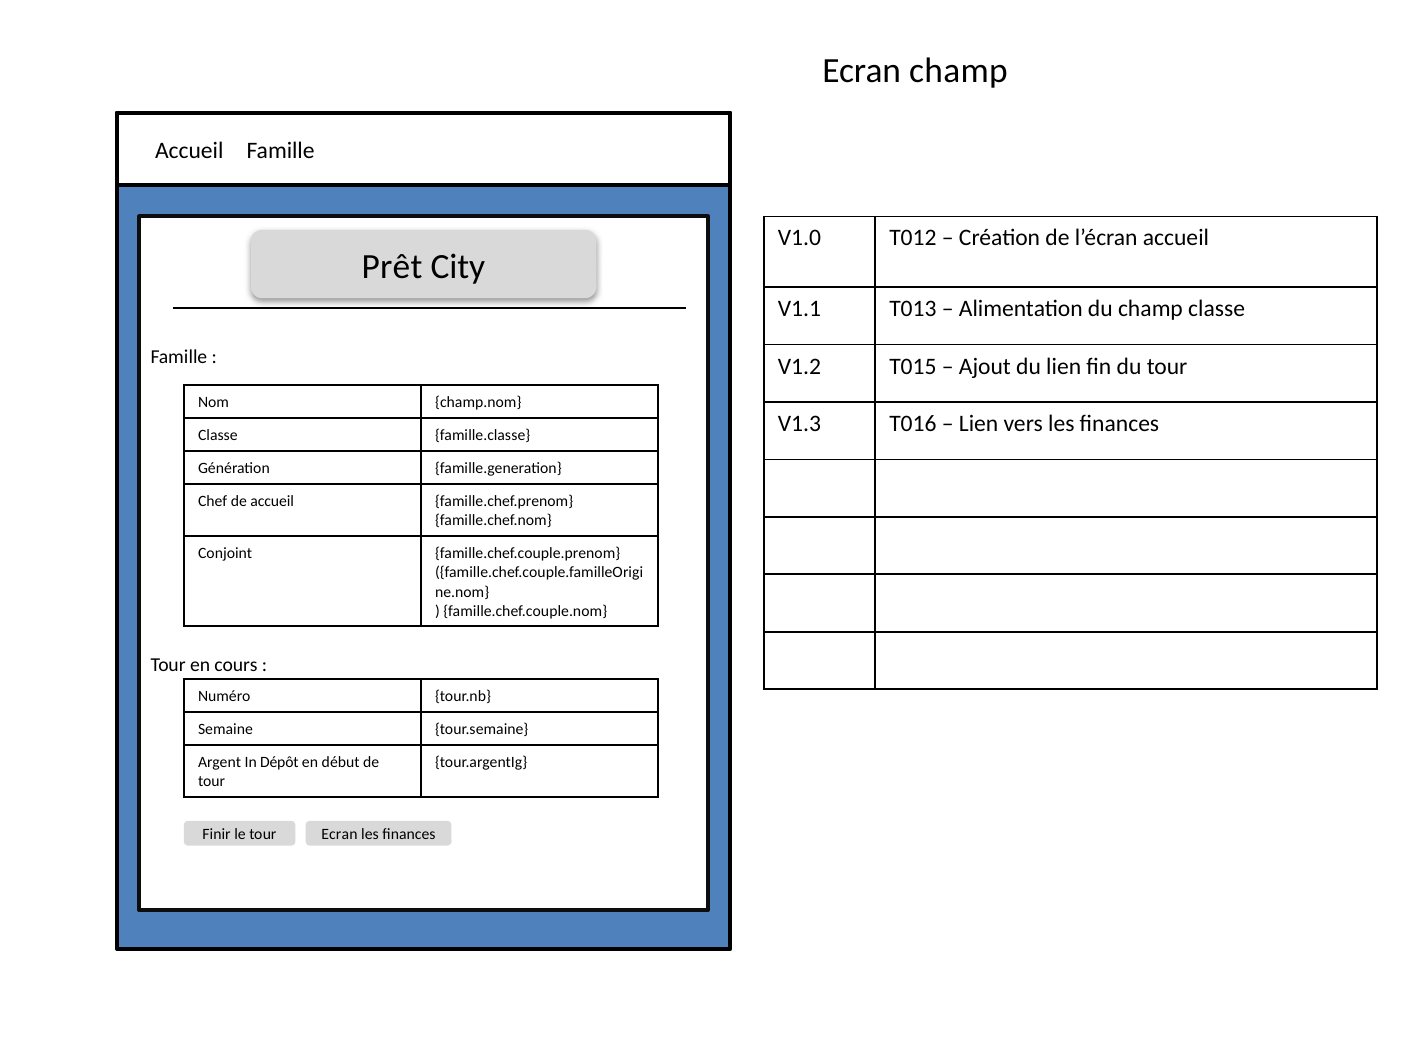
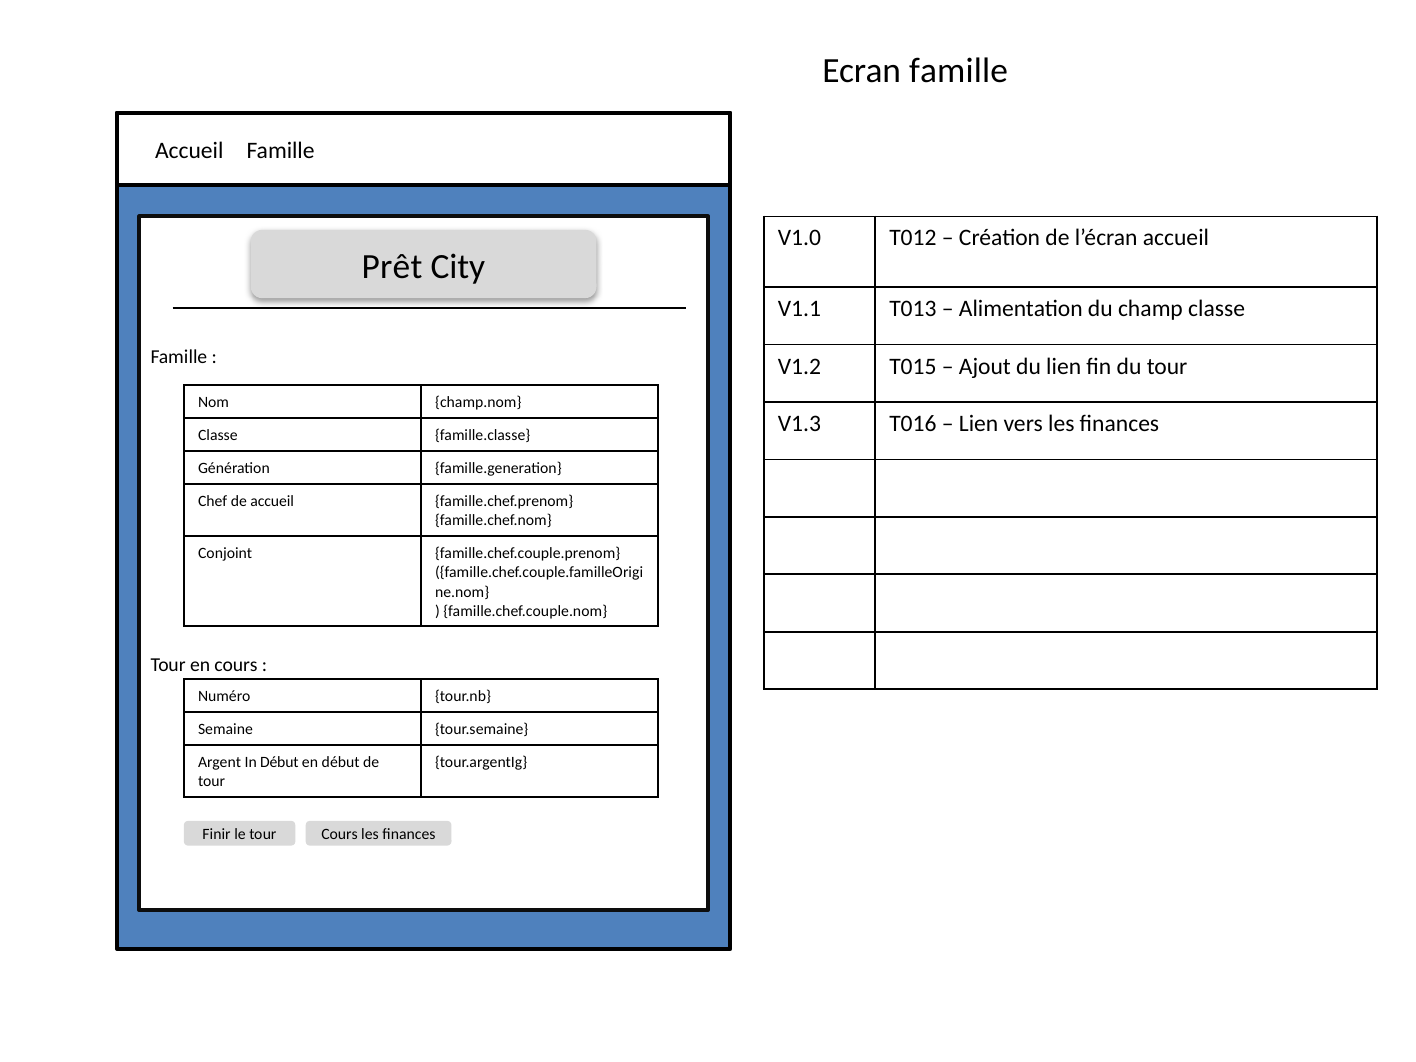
Ecran champ: champ -> famille
In Dépôt: Dépôt -> Début
tour Ecran: Ecran -> Cours
